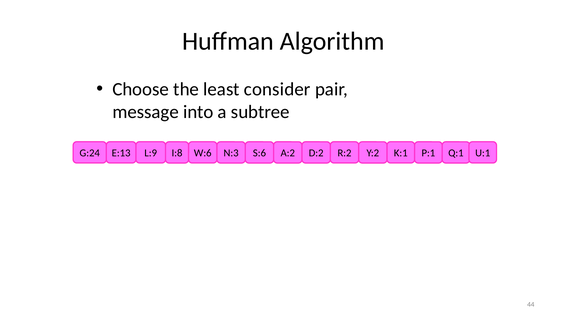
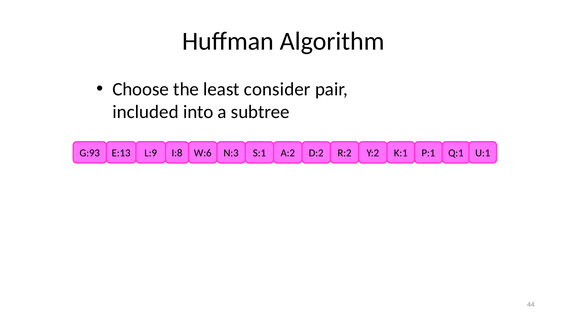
message: message -> included
G:24: G:24 -> G:93
S:6: S:6 -> S:1
